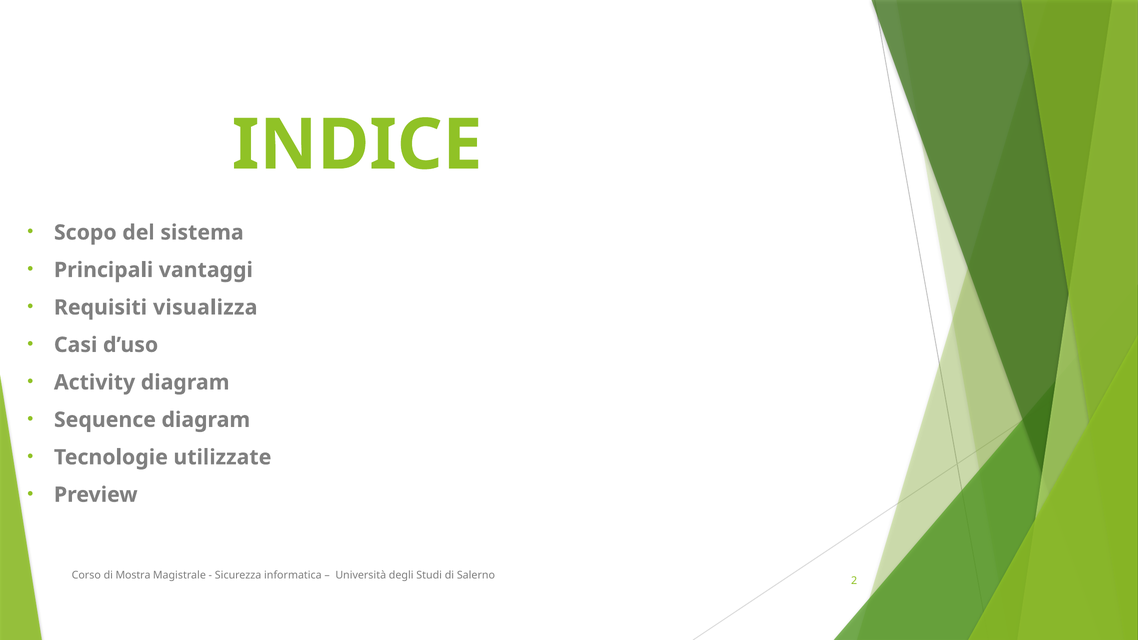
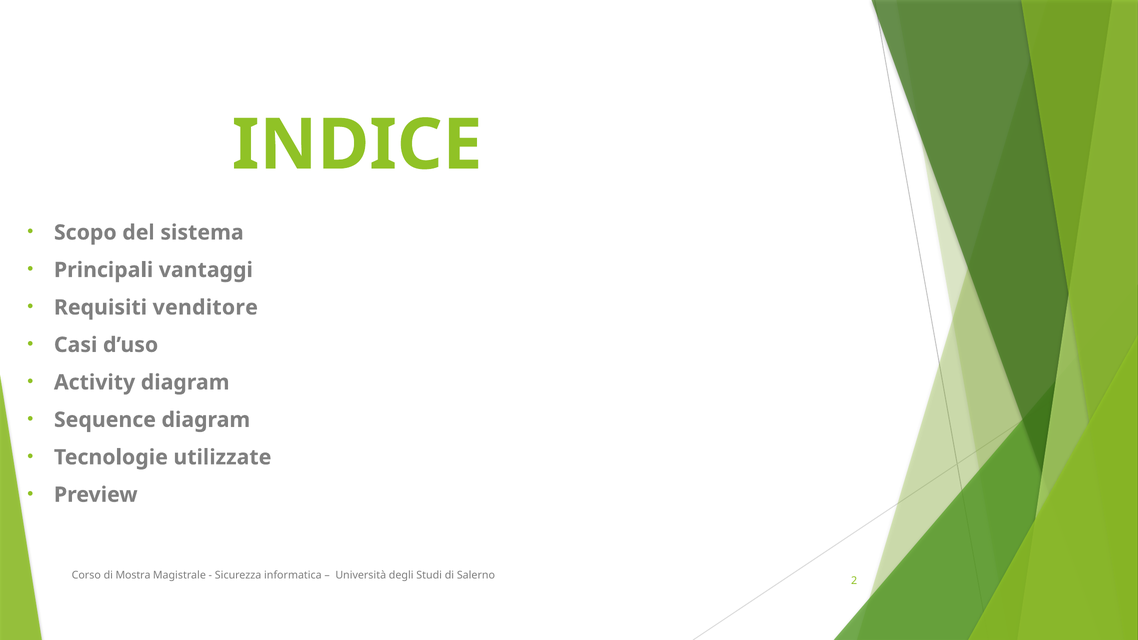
visualizza: visualizza -> venditore
